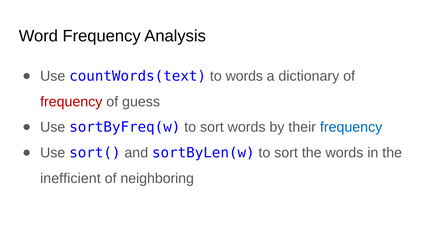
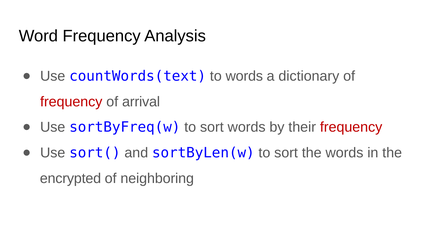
guess: guess -> arrival
frequency at (351, 127) colour: blue -> red
inefficient: inefficient -> encrypted
